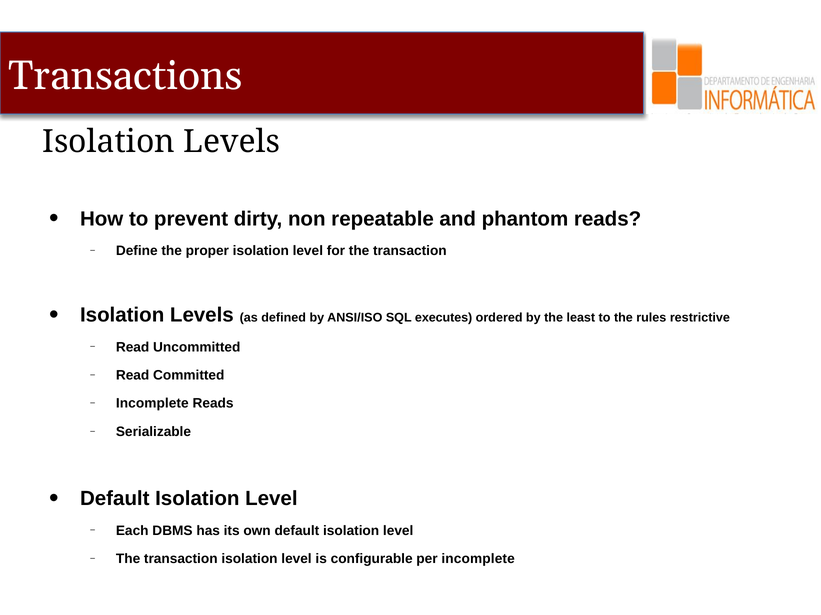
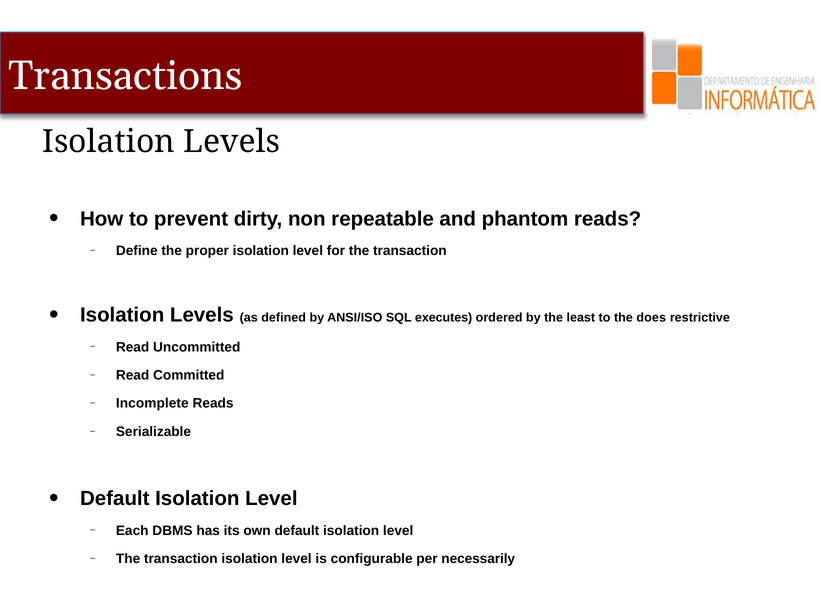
rules: rules -> does
per incomplete: incomplete -> necessarily
